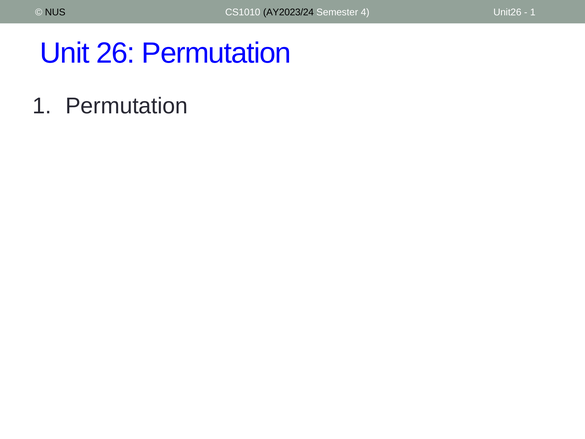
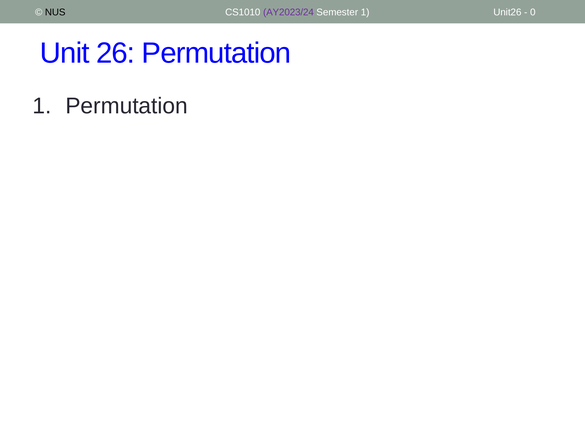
AY2023/24 colour: black -> purple
Semester 4: 4 -> 1
1 at (533, 12): 1 -> 0
